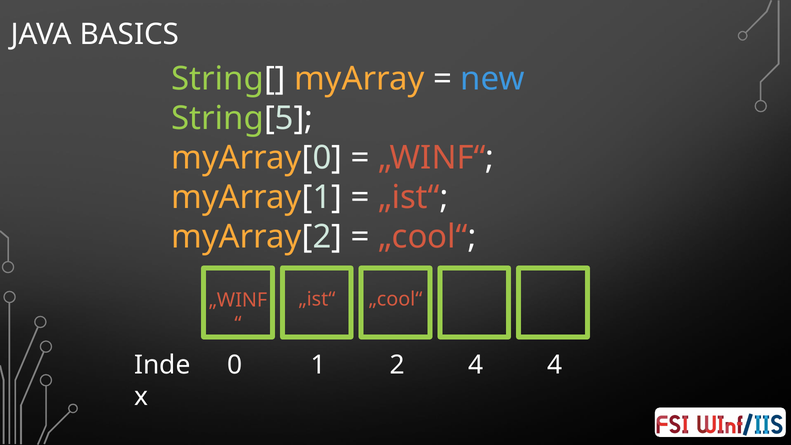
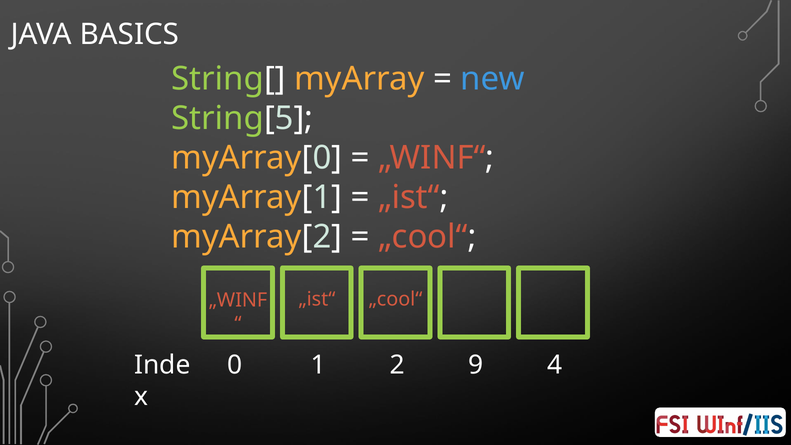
2 4: 4 -> 9
